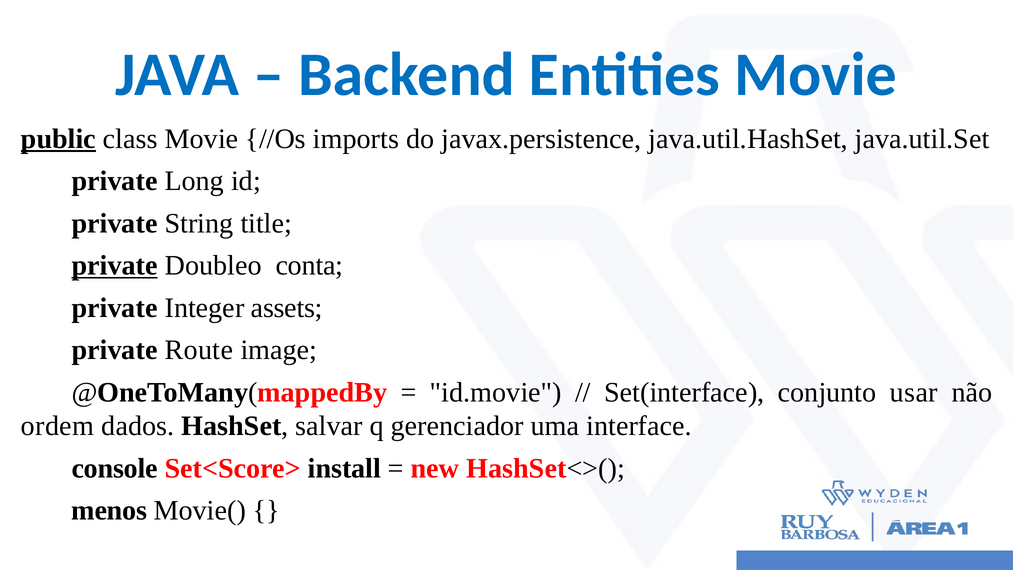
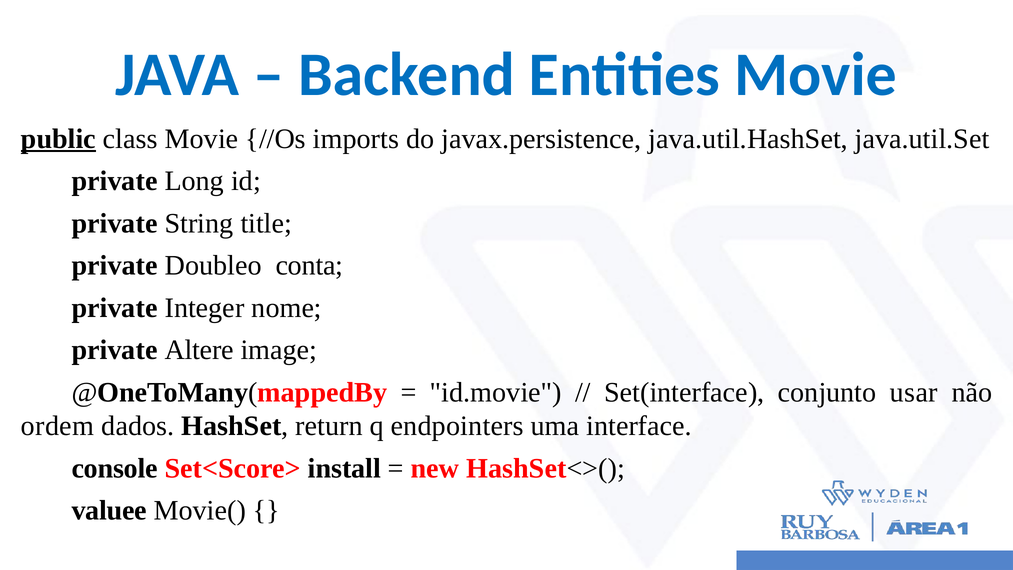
private at (115, 266) underline: present -> none
assets: assets -> nome
Route: Route -> Altere
salvar: salvar -> return
gerenciador: gerenciador -> endpointers
menos: menos -> valuee
